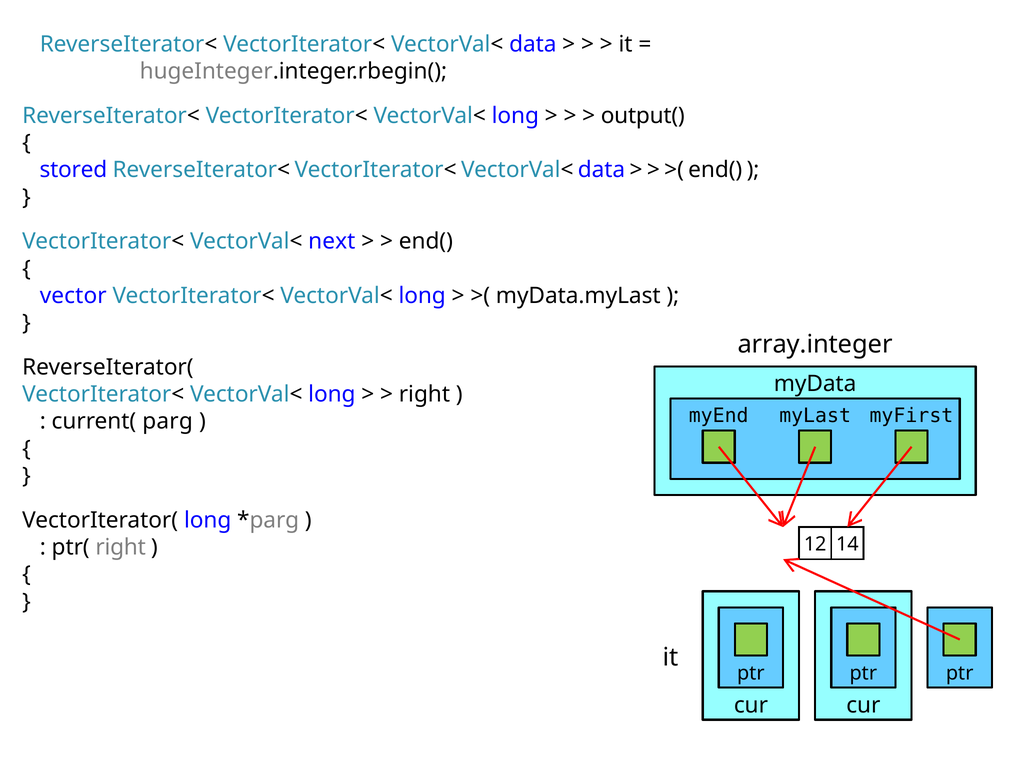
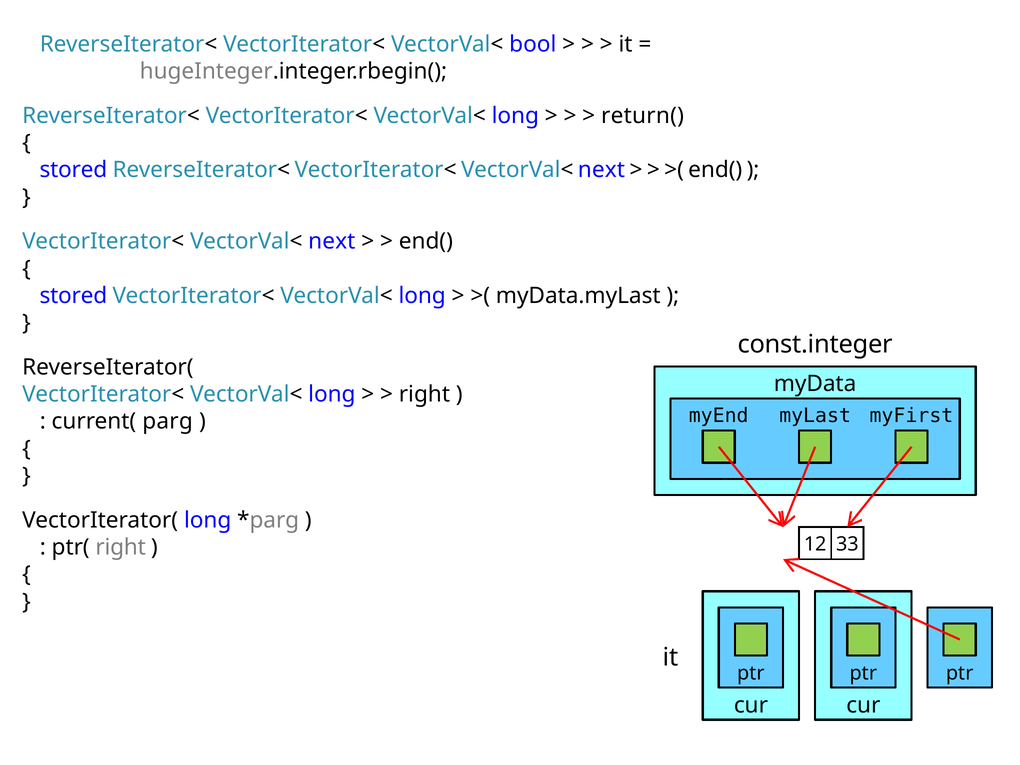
data at (533, 44): data -> bool
output(: output( -> return(
data at (602, 170): data -> next
vector at (73, 296): vector -> stored
array.integer: array.integer -> const.integer
14: 14 -> 33
